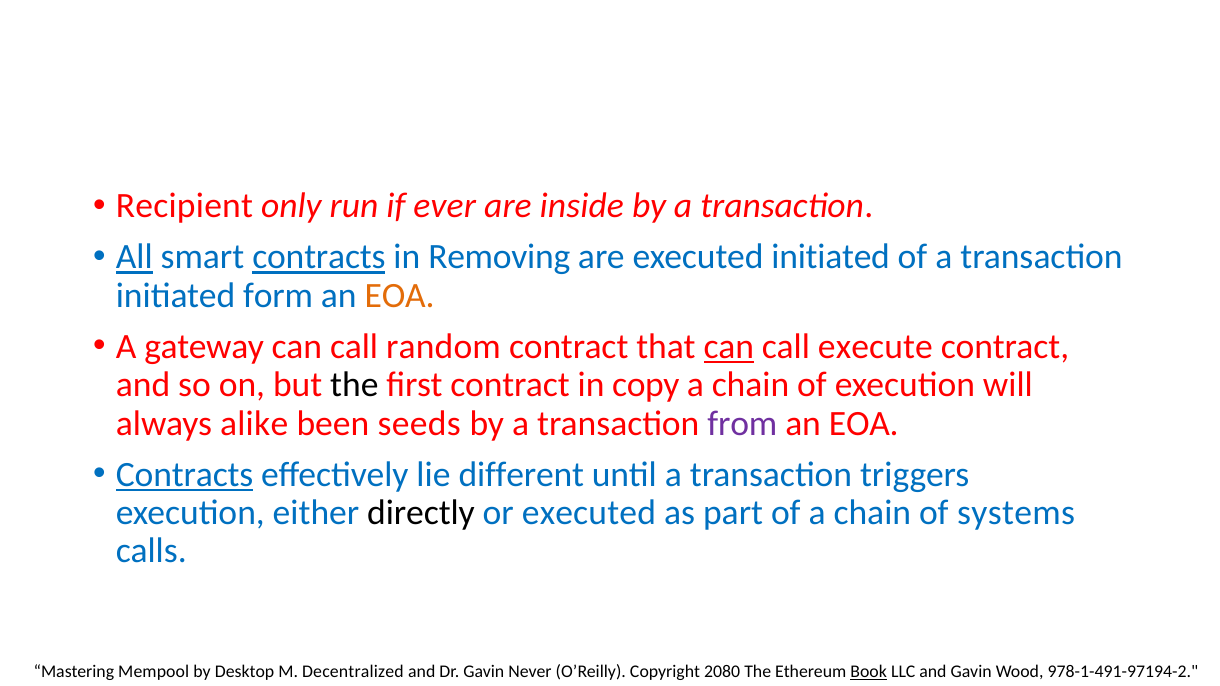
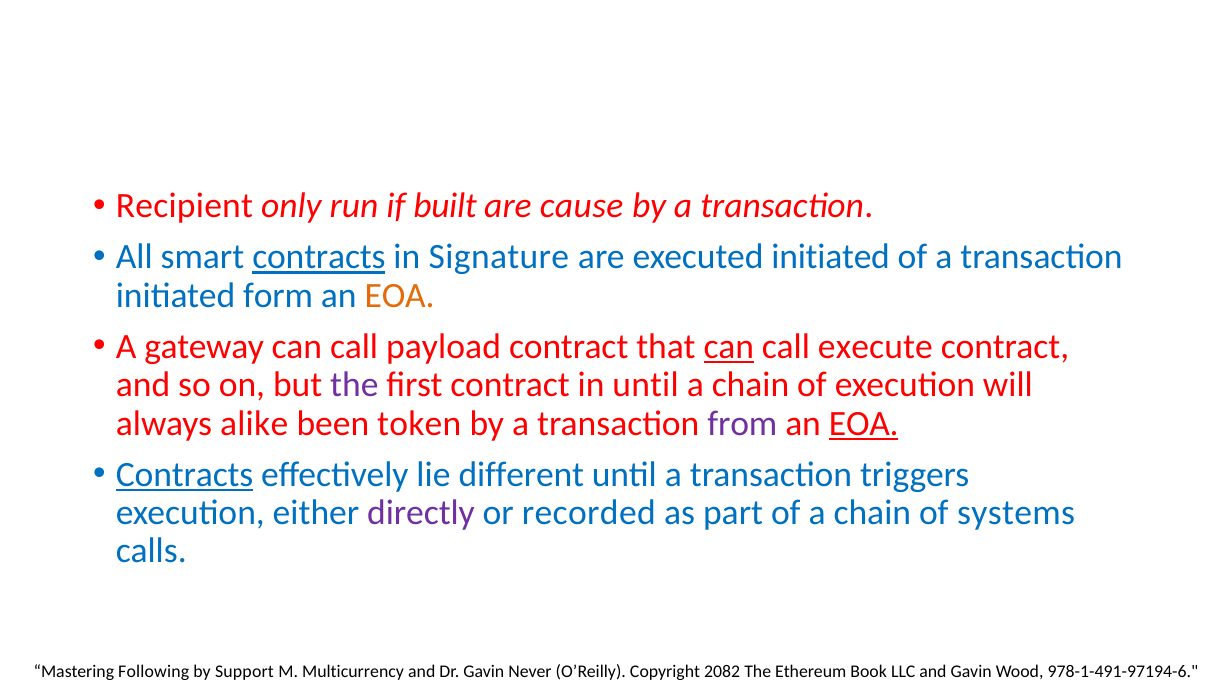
ever: ever -> built
inside: inside -> cause
All underline: present -> none
Removing: Removing -> Signature
random: random -> payload
the at (354, 385) colour: black -> purple
in copy: copy -> until
seeds: seeds -> token
EOA at (864, 423) underline: none -> present
directly colour: black -> purple
or executed: executed -> recorded
Mempool: Mempool -> Following
Desktop: Desktop -> Support
Decentralized: Decentralized -> Multicurrency
2080: 2080 -> 2082
Book underline: present -> none
978-1-491-97194-2: 978-1-491-97194-2 -> 978-1-491-97194-6
